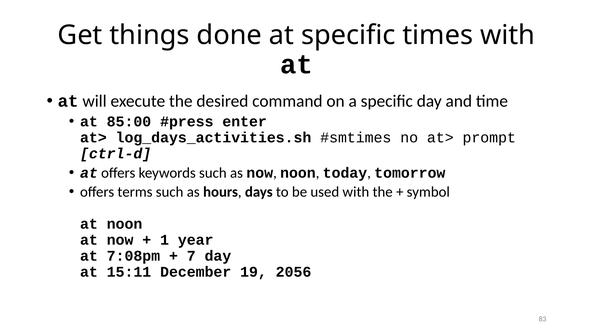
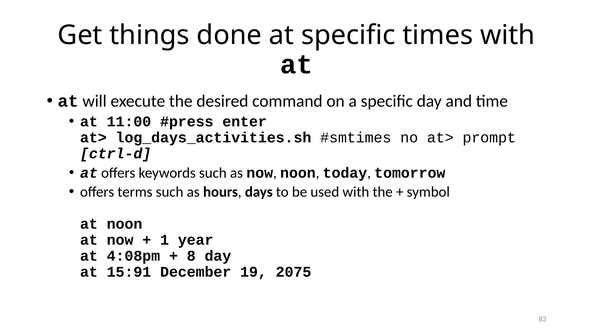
85:00: 85:00 -> 11:00
7:08pm: 7:08pm -> 4:08pm
7: 7 -> 8
15:11: 15:11 -> 15:91
2056: 2056 -> 2075
